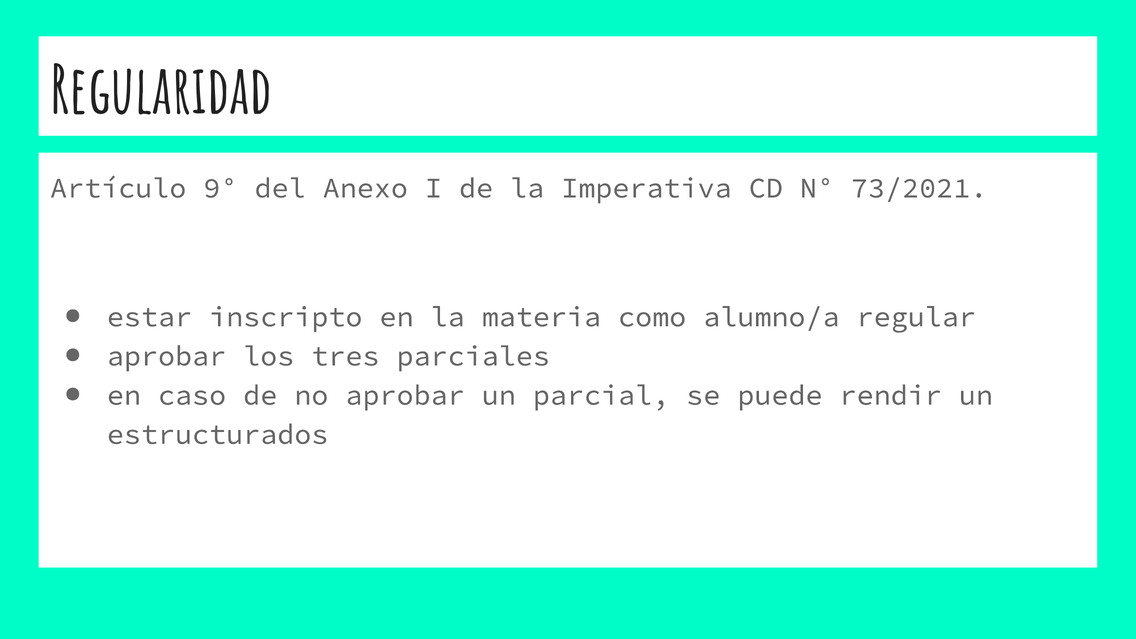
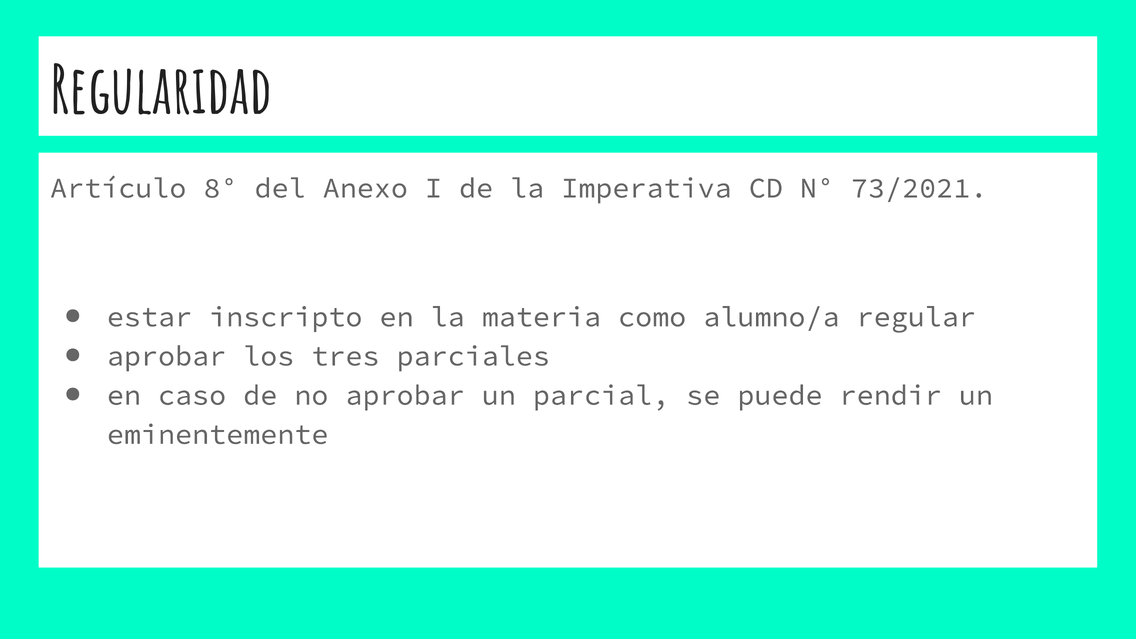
9°: 9° -> 8°
estructurados: estructurados -> eminentemente
